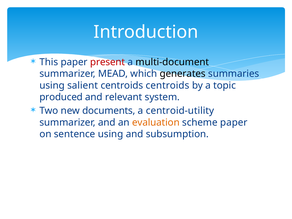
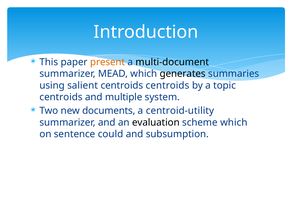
present colour: red -> orange
produced at (61, 97): produced -> centroids
relevant: relevant -> multiple
evaluation colour: orange -> black
scheme paper: paper -> which
sentence using: using -> could
